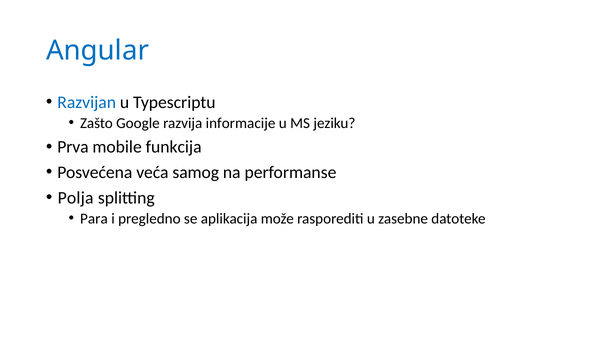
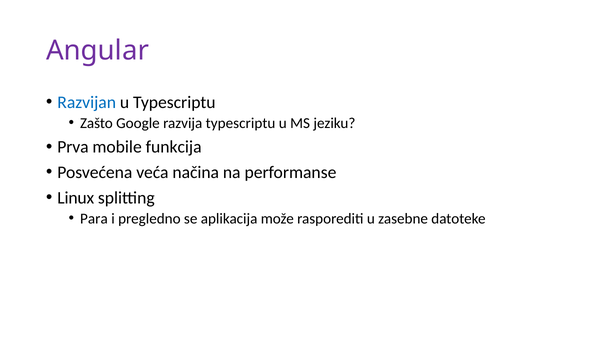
Angular colour: blue -> purple
razvija informacije: informacije -> typescriptu
samog: samog -> načina
Polja: Polja -> Linux
